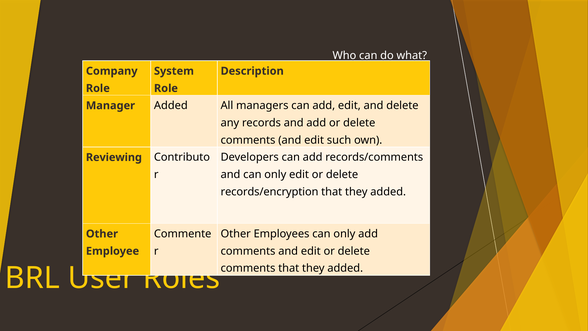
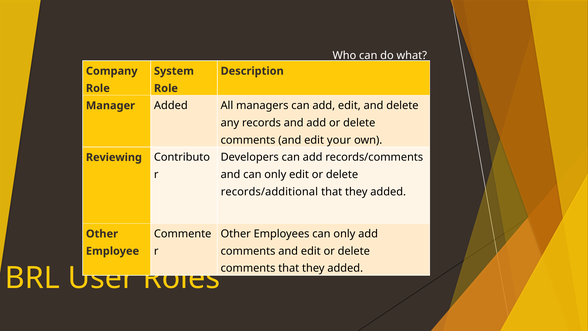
such: such -> your
records/encryption: records/encryption -> records/additional
